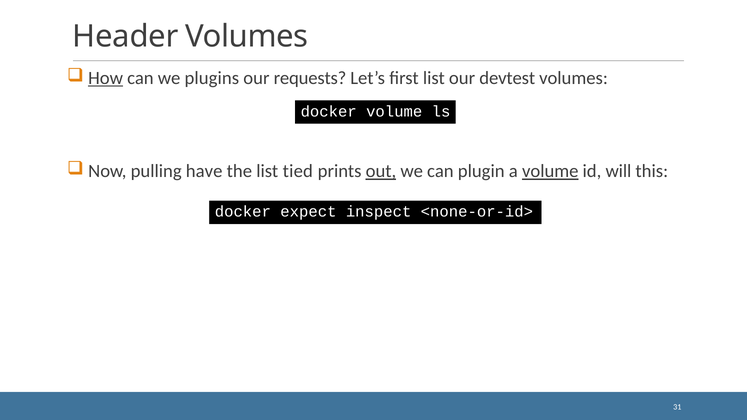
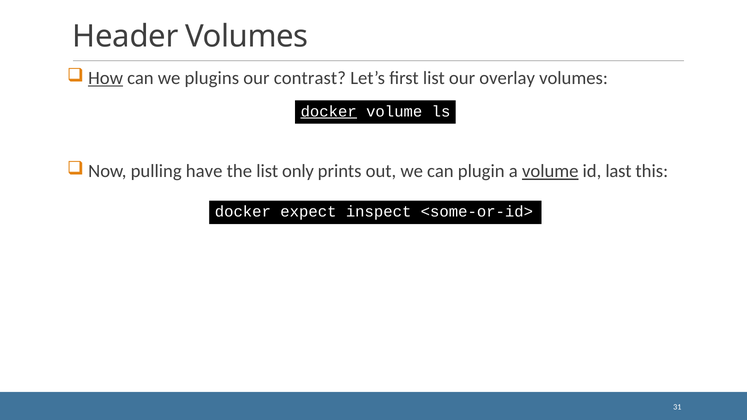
requests: requests -> contrast
devtest: devtest -> overlay
docker at (329, 111) underline: none -> present
tied: tied -> only
out underline: present -> none
will: will -> last
<none-or-id>: <none-or-id> -> <some-or-id>
